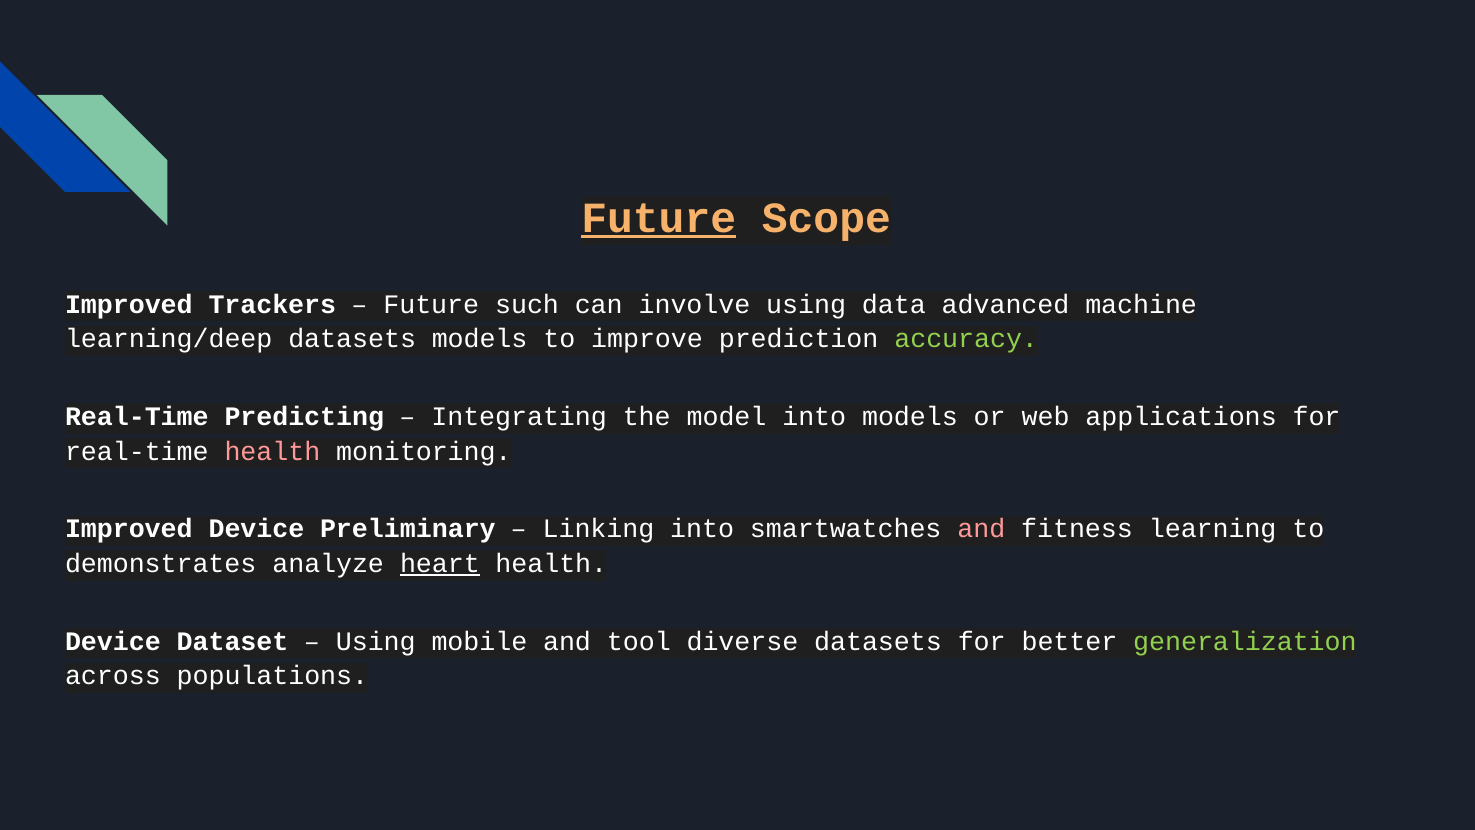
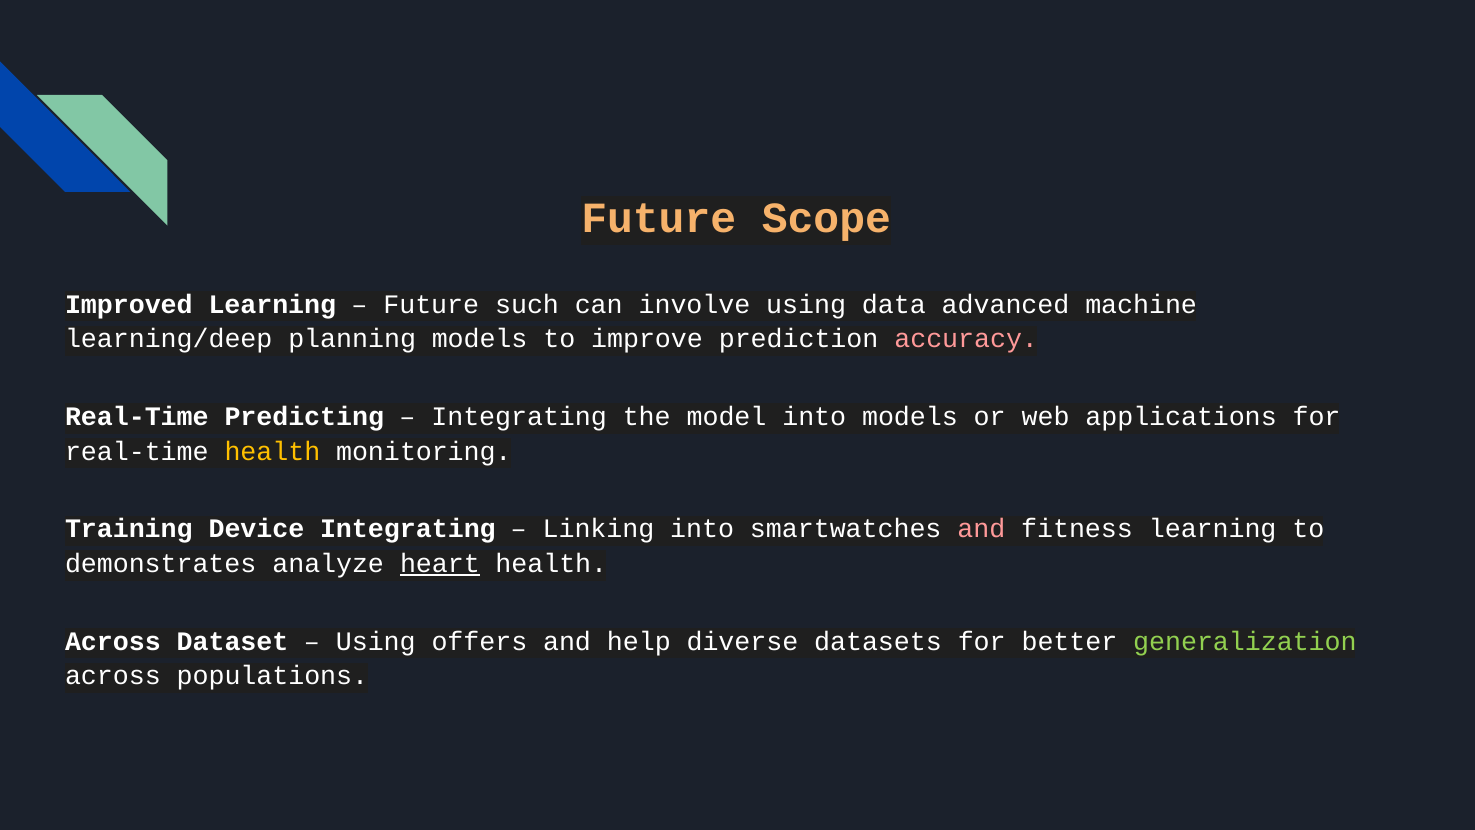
Future at (659, 218) underline: present -> none
Improved Trackers: Trackers -> Learning
learning/deep datasets: datasets -> planning
accuracy colour: light green -> pink
health at (272, 451) colour: pink -> yellow
Improved at (129, 529): Improved -> Training
Device Preliminary: Preliminary -> Integrating
Device at (113, 641): Device -> Across
mobile: mobile -> offers
tool: tool -> help
